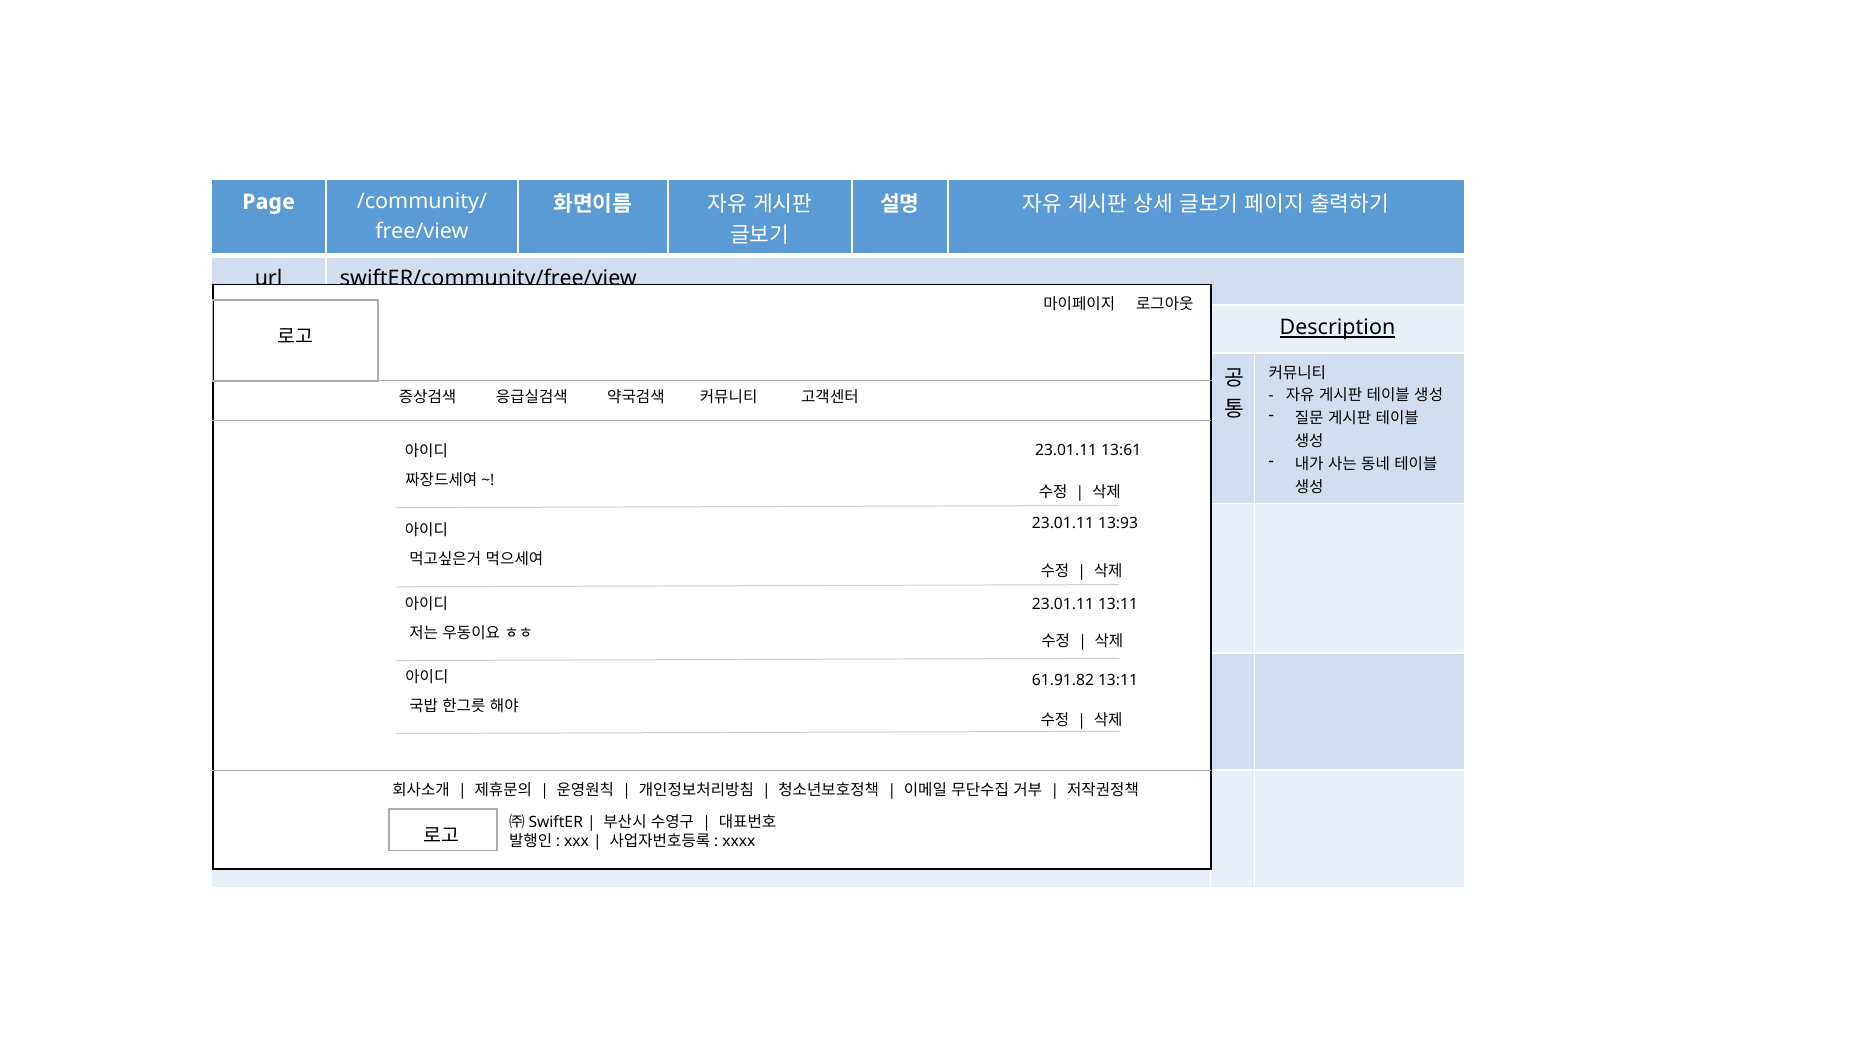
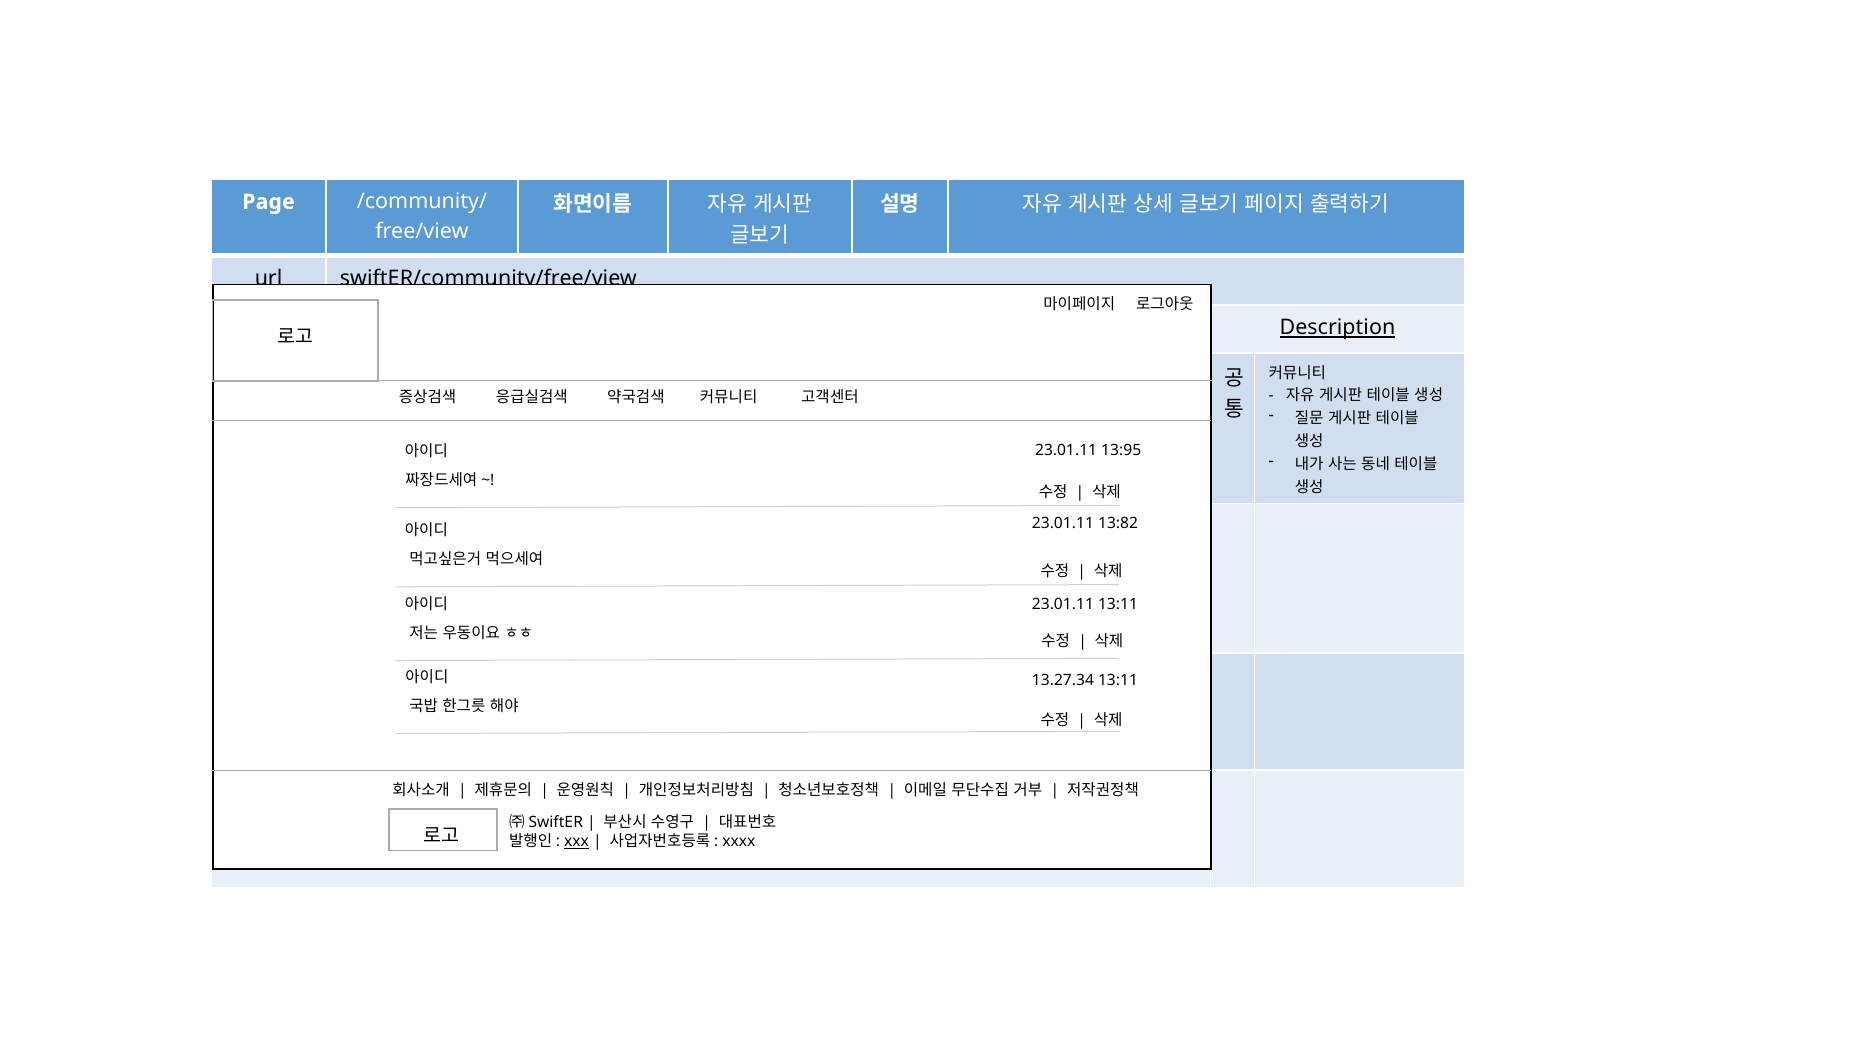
13:61: 13:61 -> 13:95
13:93: 13:93 -> 13:82
61.91.82: 61.91.82 -> 13.27.34
xxx underline: none -> present
